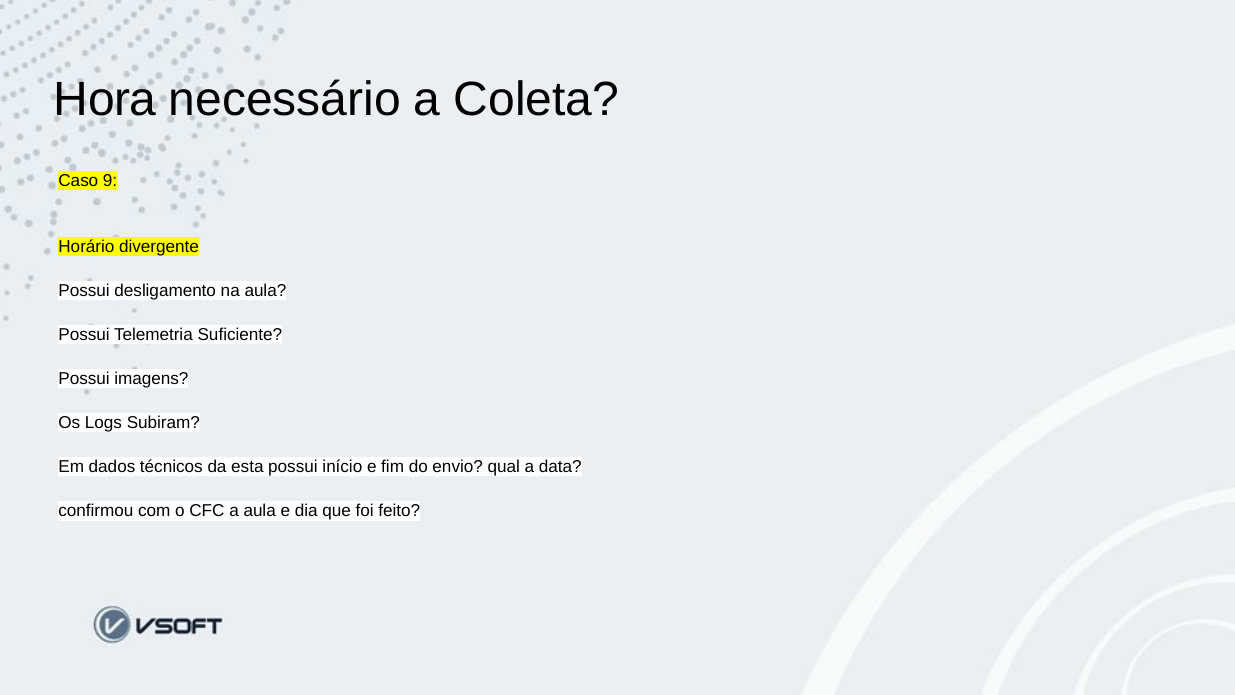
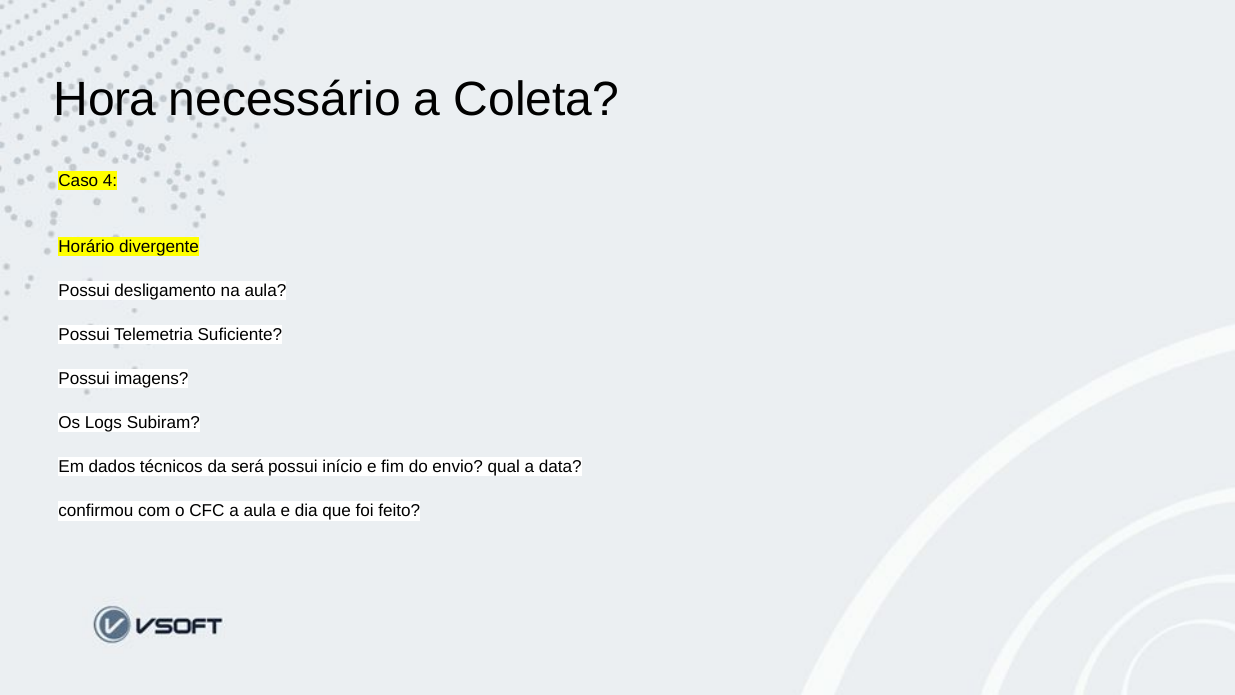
9: 9 -> 4
esta: esta -> será
